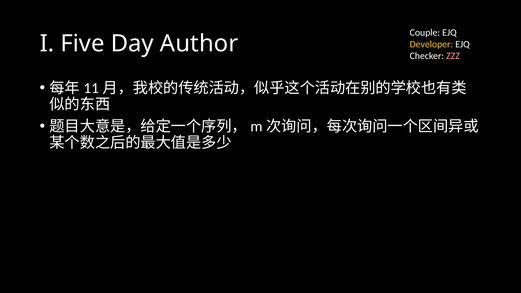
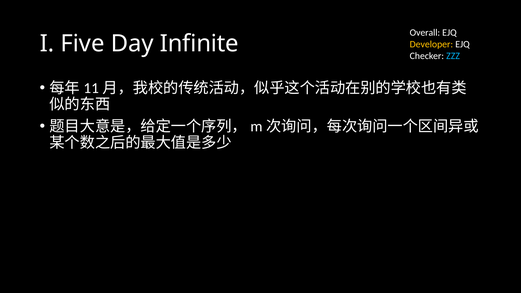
Couple: Couple -> Overall
Author: Author -> Inﬁnite
ZZZ colour: pink -> light blue
